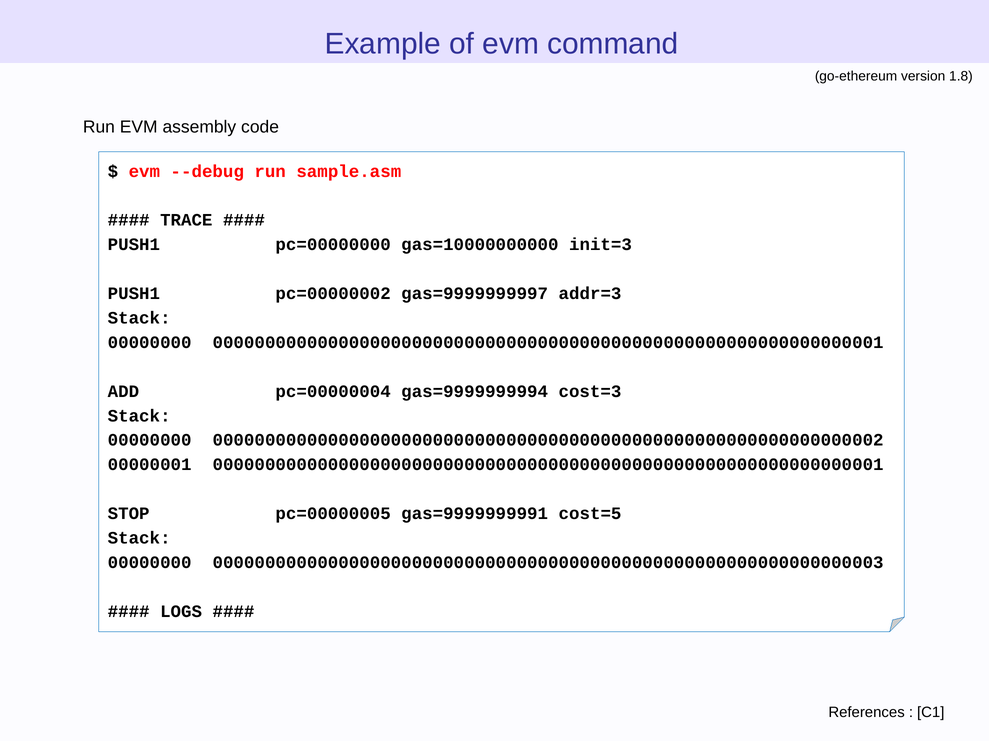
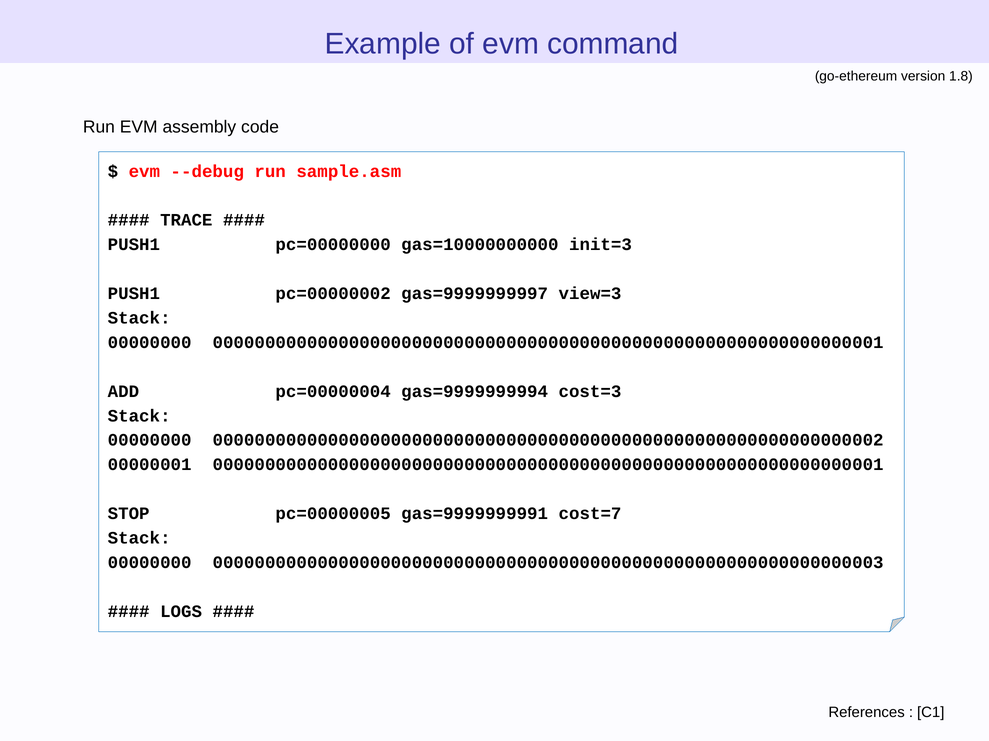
addr=3: addr=3 -> view=3
cost=5: cost=5 -> cost=7
